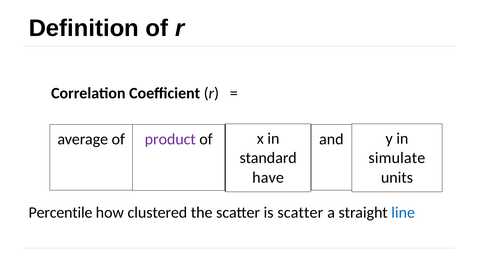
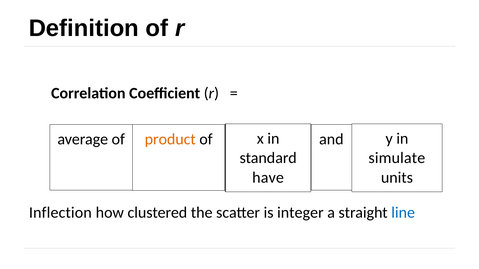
product colour: purple -> orange
Percentile: Percentile -> Inflection
is scatter: scatter -> integer
